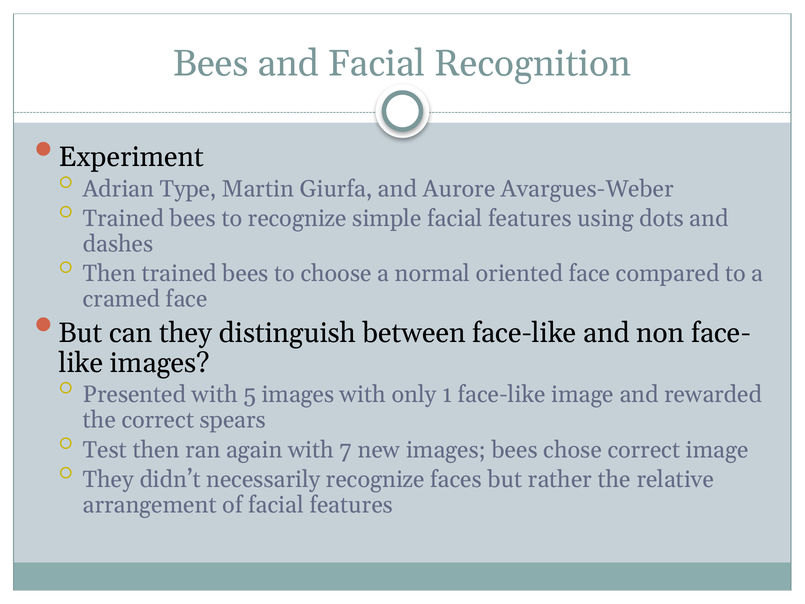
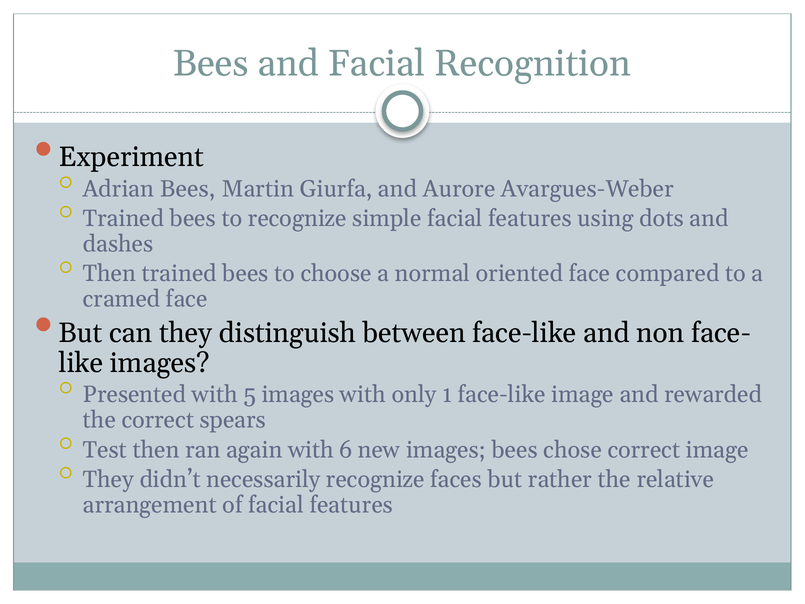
Adrian Type: Type -> Bees
7: 7 -> 6
